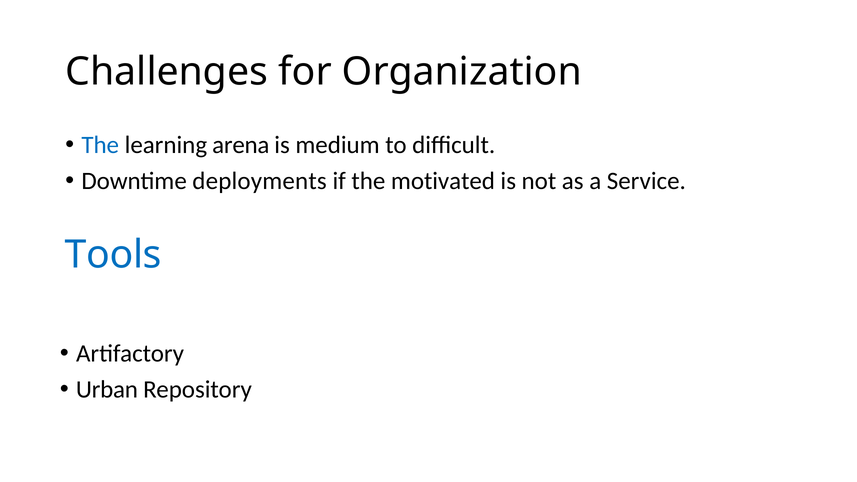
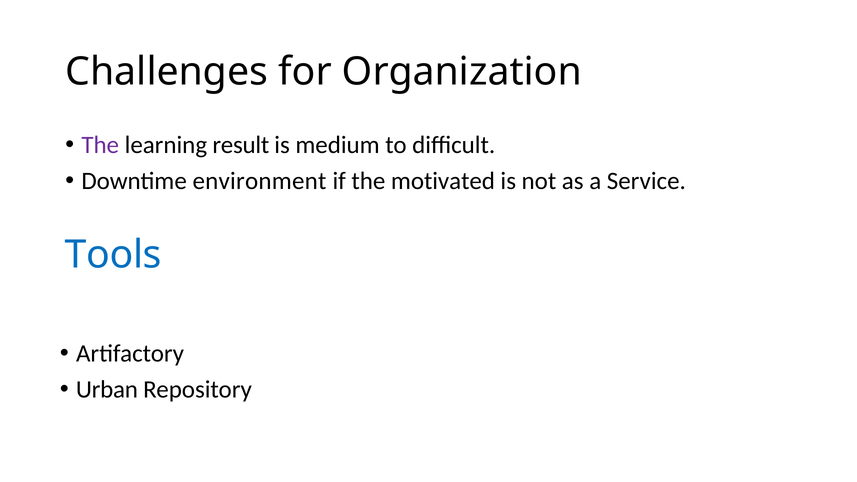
The at (100, 145) colour: blue -> purple
arena: arena -> result
deployments: deployments -> environment
